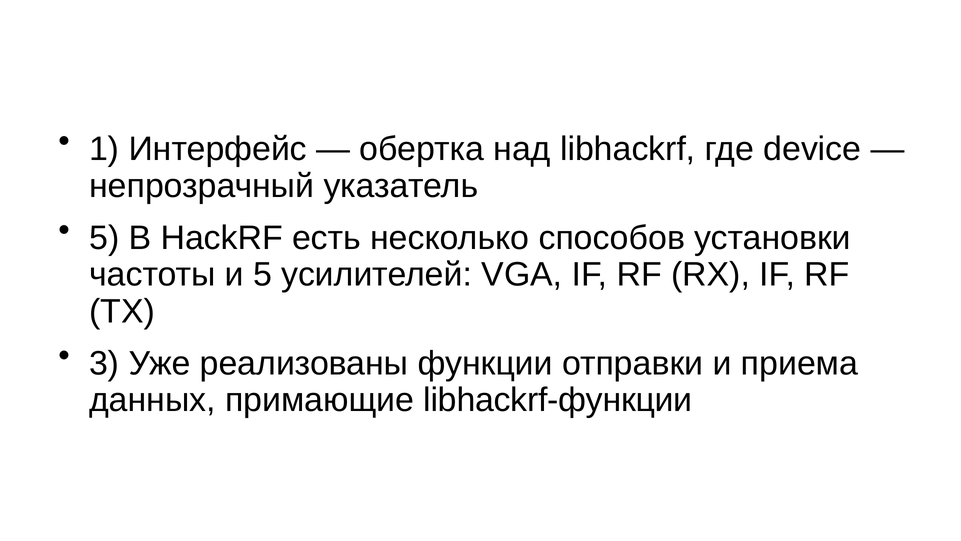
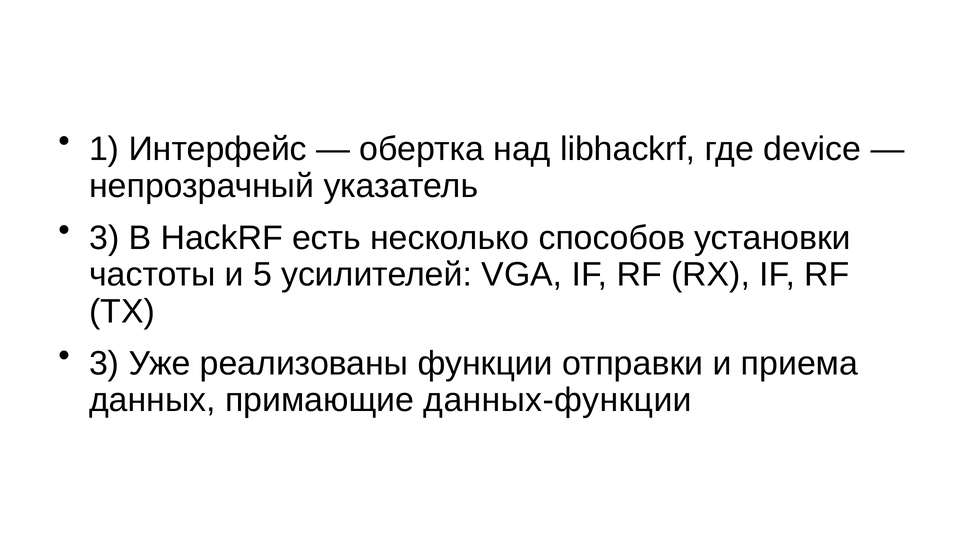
5 at (104, 238): 5 -> 3
libhackrf-функции: libhackrf-функции -> данных-функции
